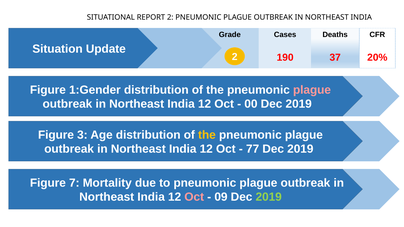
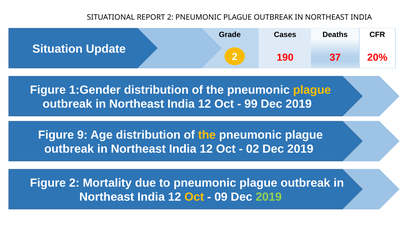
plague at (312, 90) colour: pink -> yellow
00: 00 -> 99
3: 3 -> 9
77: 77 -> 02
Figure 7: 7 -> 2
Oct at (194, 197) colour: pink -> yellow
